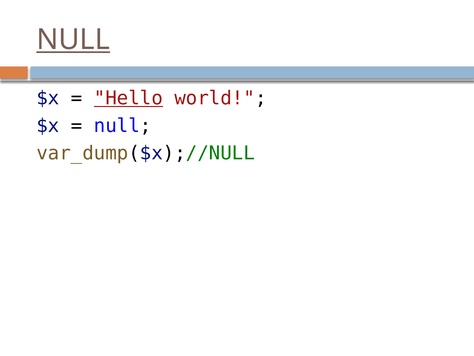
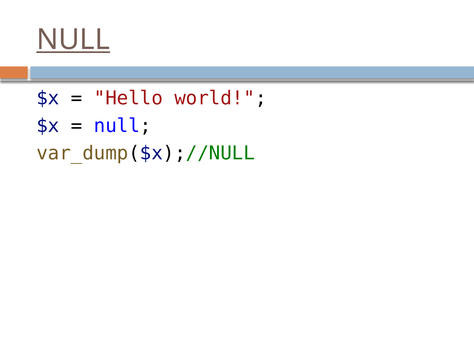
Hello underline: present -> none
